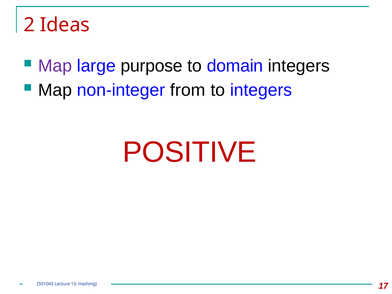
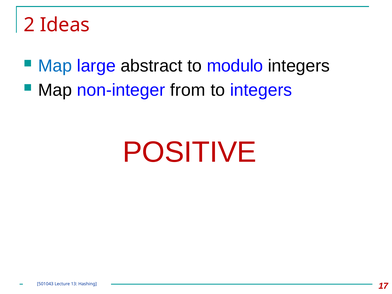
Map at (55, 66) colour: purple -> blue
purpose: purpose -> abstract
domain: domain -> modulo
